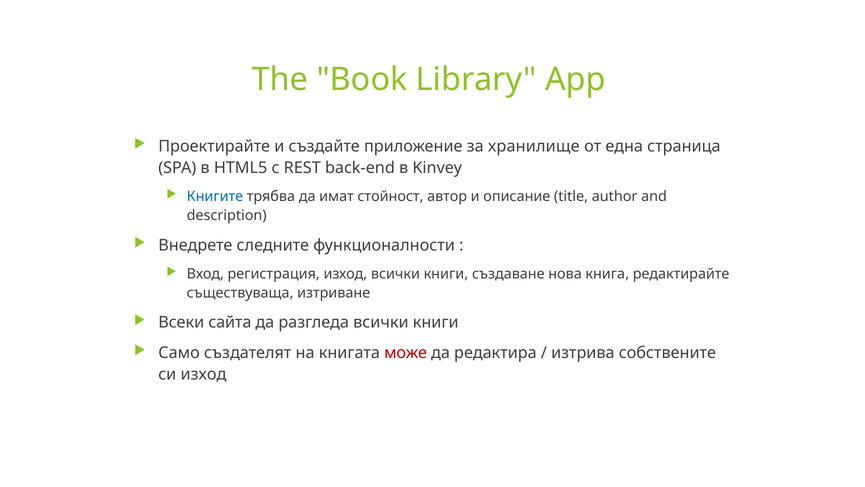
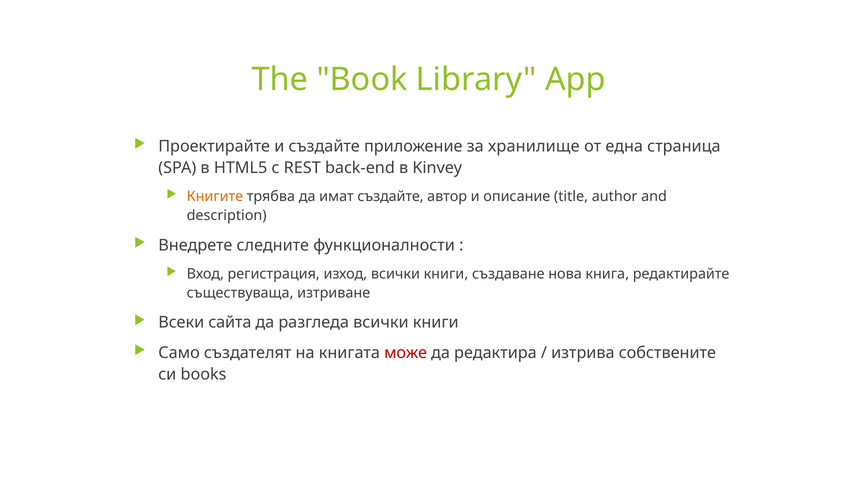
Книгите colour: blue -> orange
имат стойност: стойност -> създайте
си изход: изход -> books
